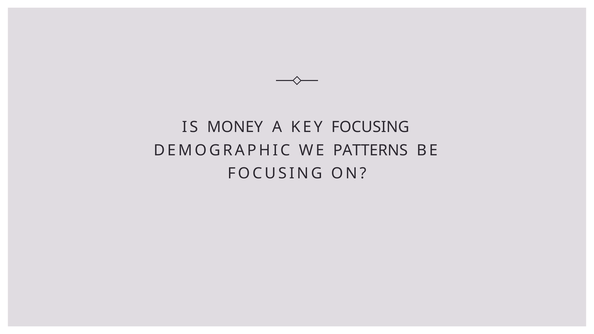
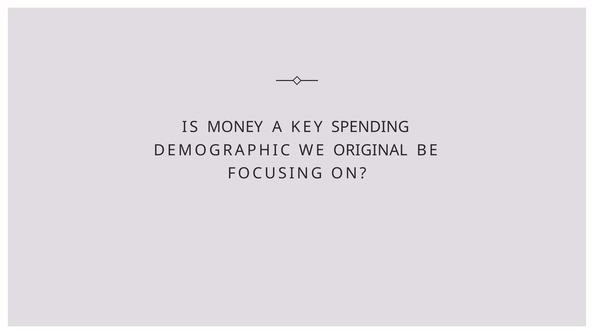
KEY FOCUSING: FOCUSING -> SPENDING
PATTERNS: PATTERNS -> ORIGINAL
